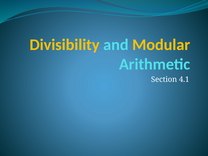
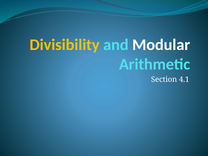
Modular colour: yellow -> white
